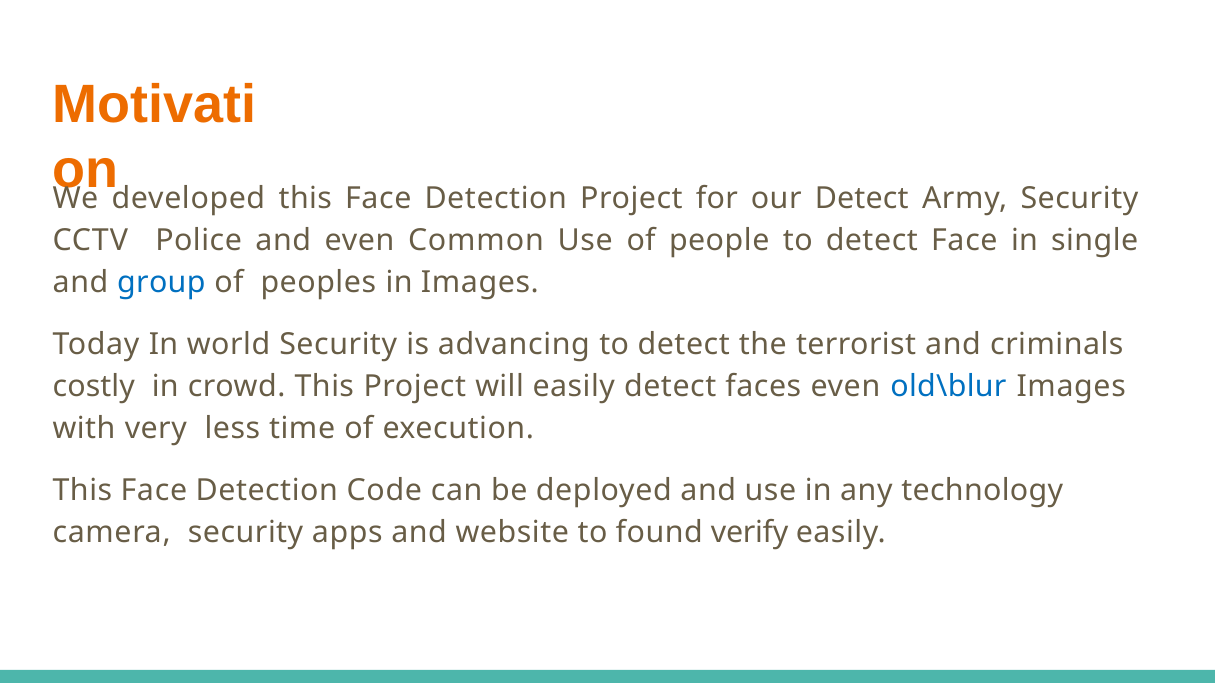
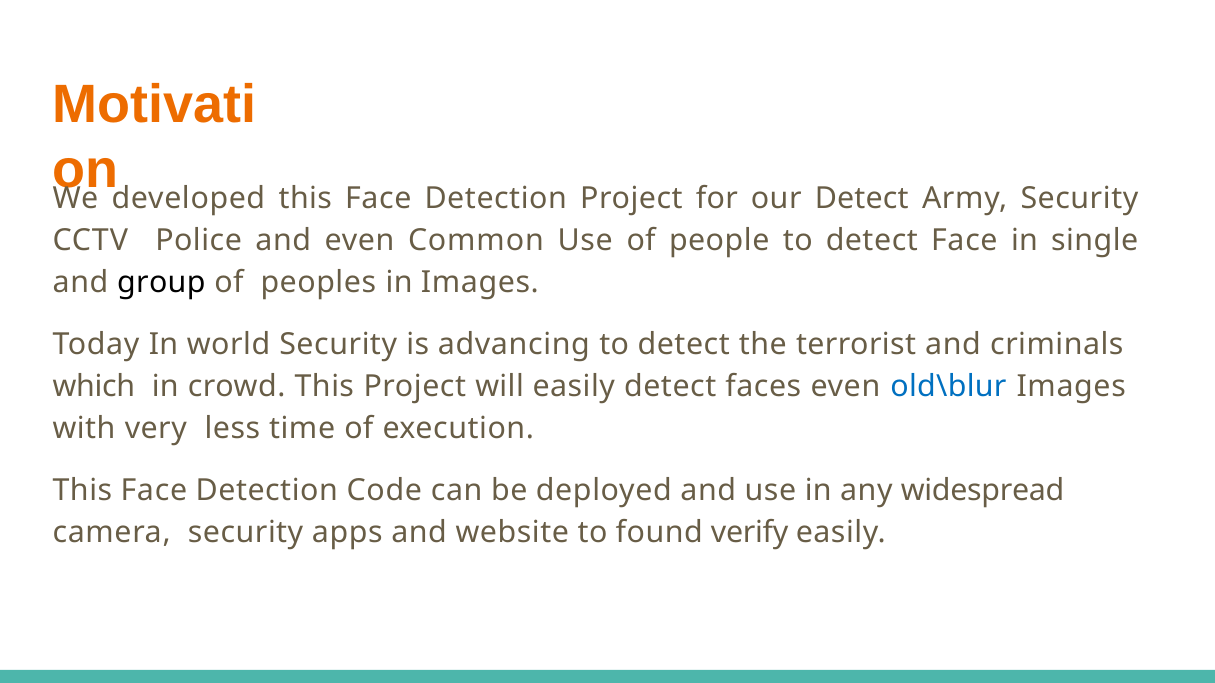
group colour: blue -> black
costly: costly -> which
technology: technology -> widespread
